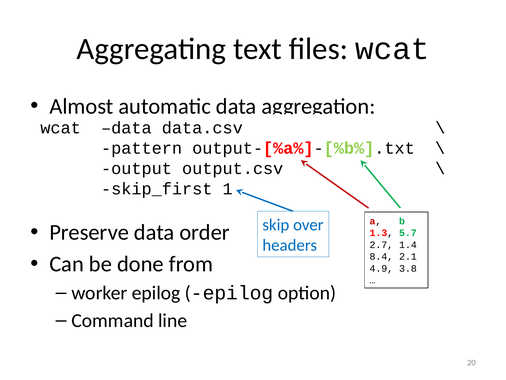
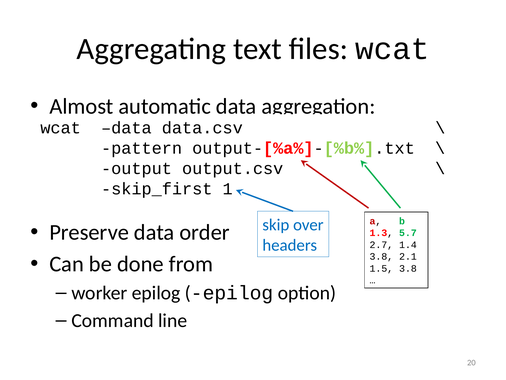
8.4 at (381, 256): 8.4 -> 3.8
4.9: 4.9 -> 1.5
